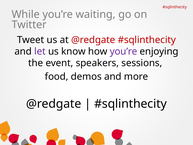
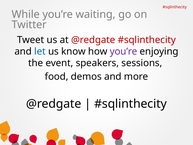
let colour: purple -> blue
